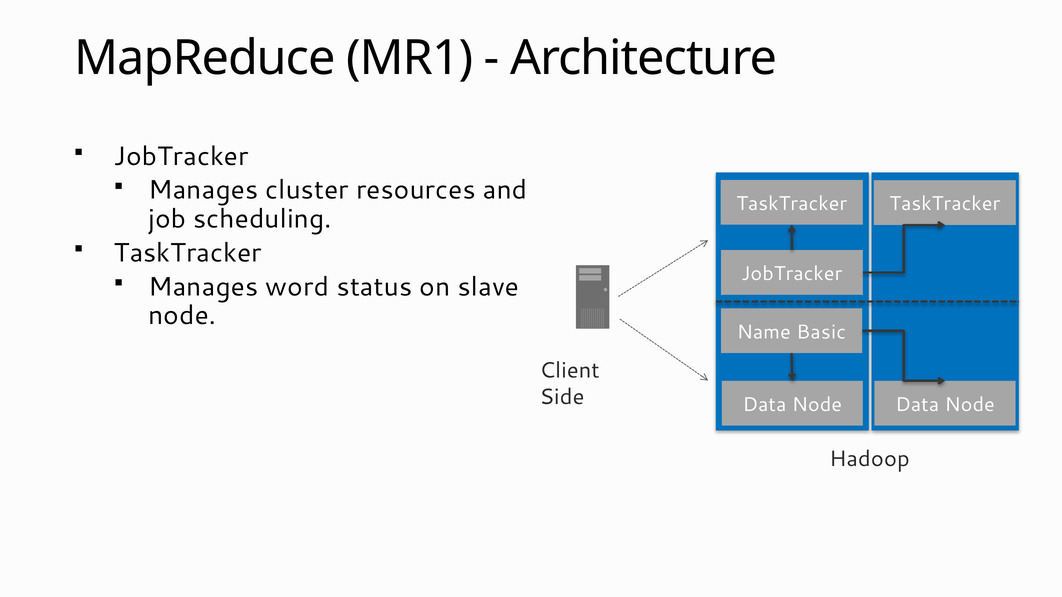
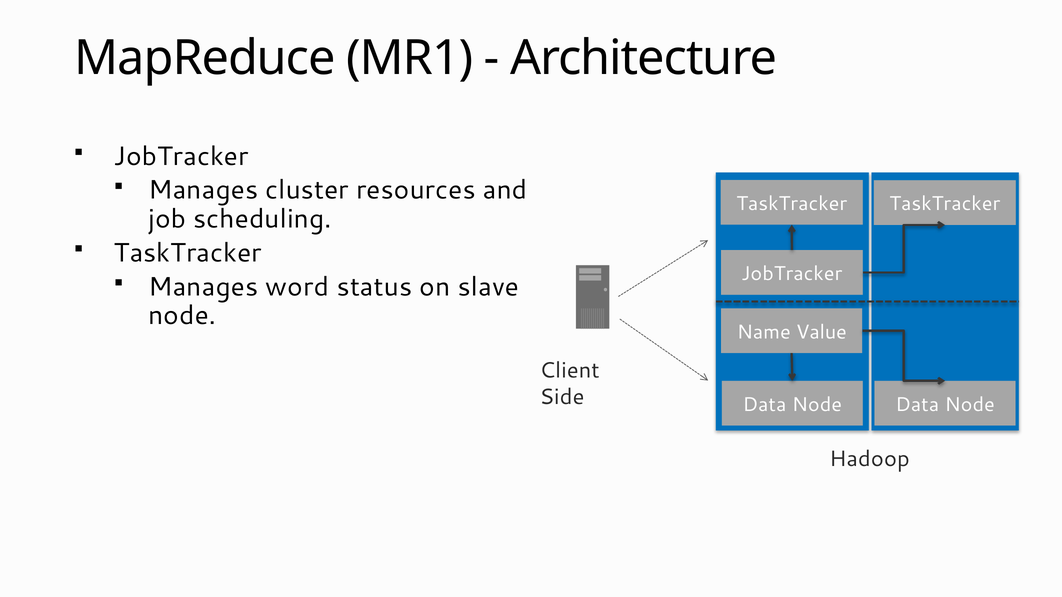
Basic: Basic -> Value
